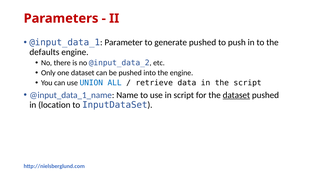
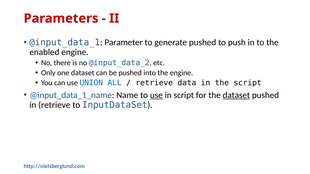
defaults: defaults -> enabled
use at (156, 95) underline: none -> present
in location: location -> retrieve
